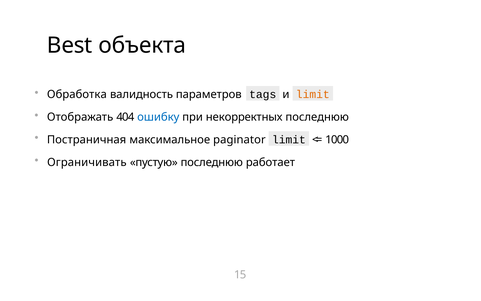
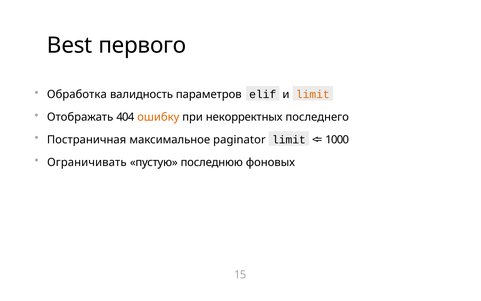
объекта: объекта -> первого
tags: tags -> elif
ошибку colour: blue -> orange
некорректных последнюю: последнюю -> последнего
работает: работает -> фоновых
